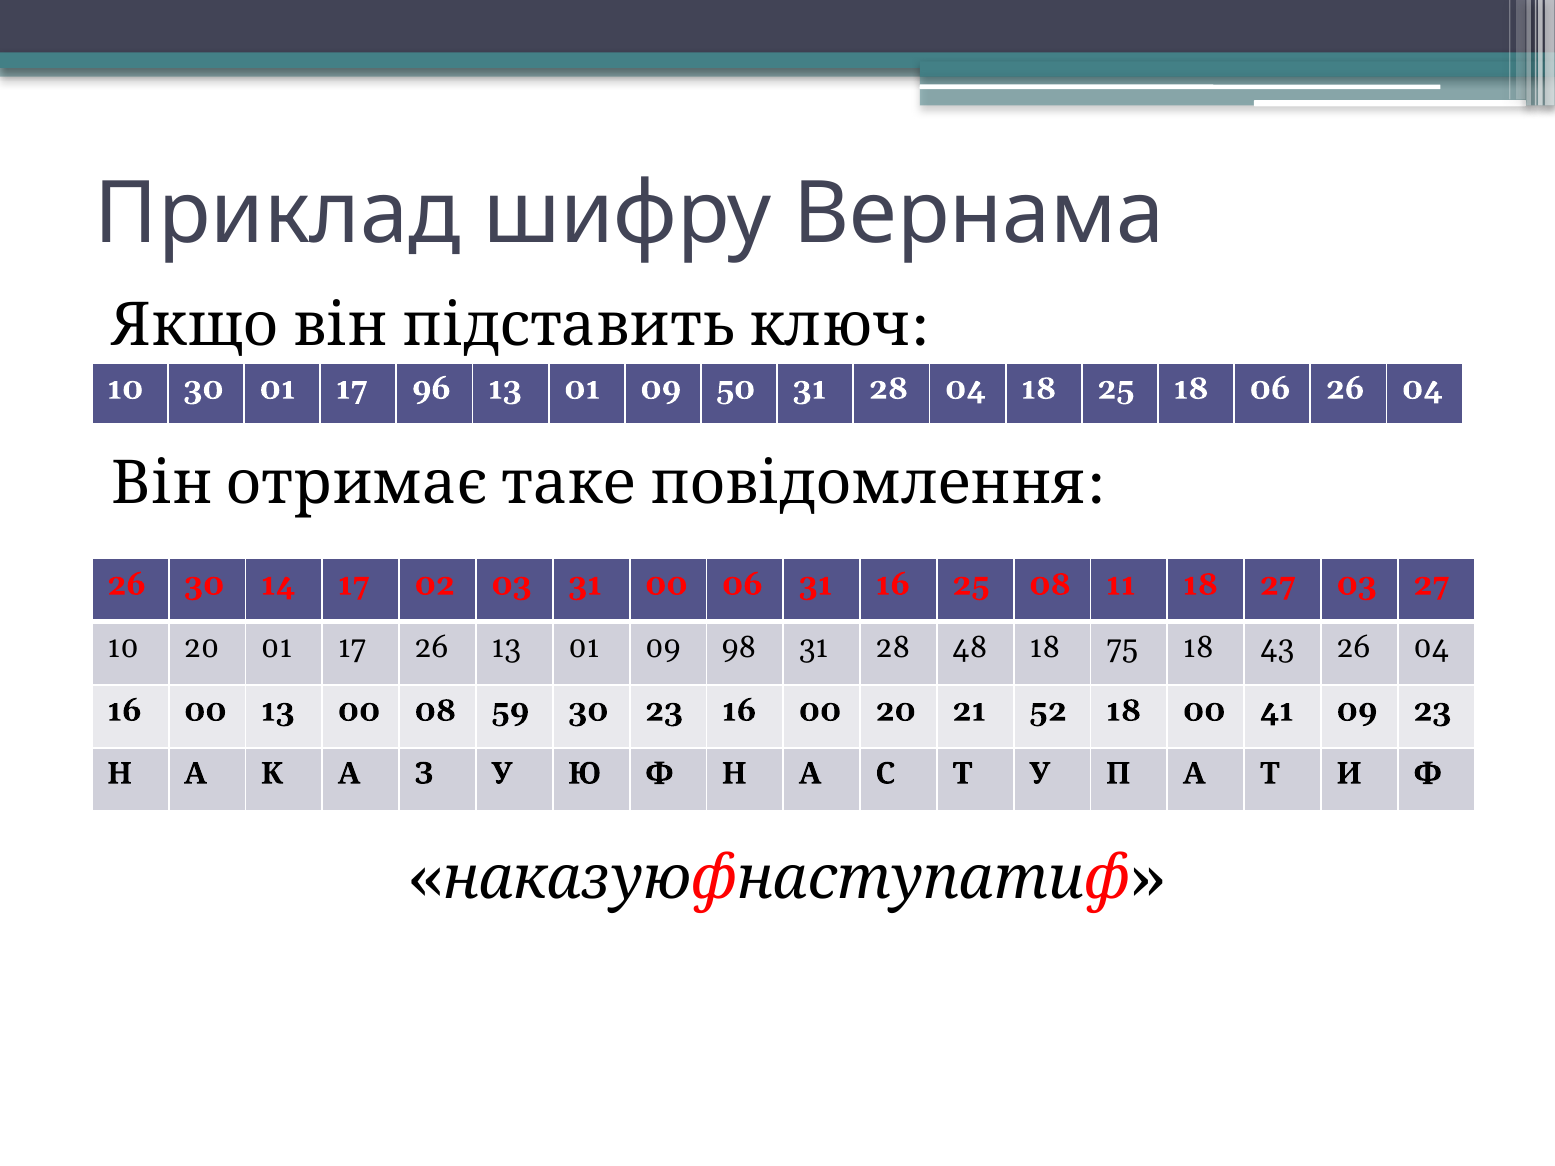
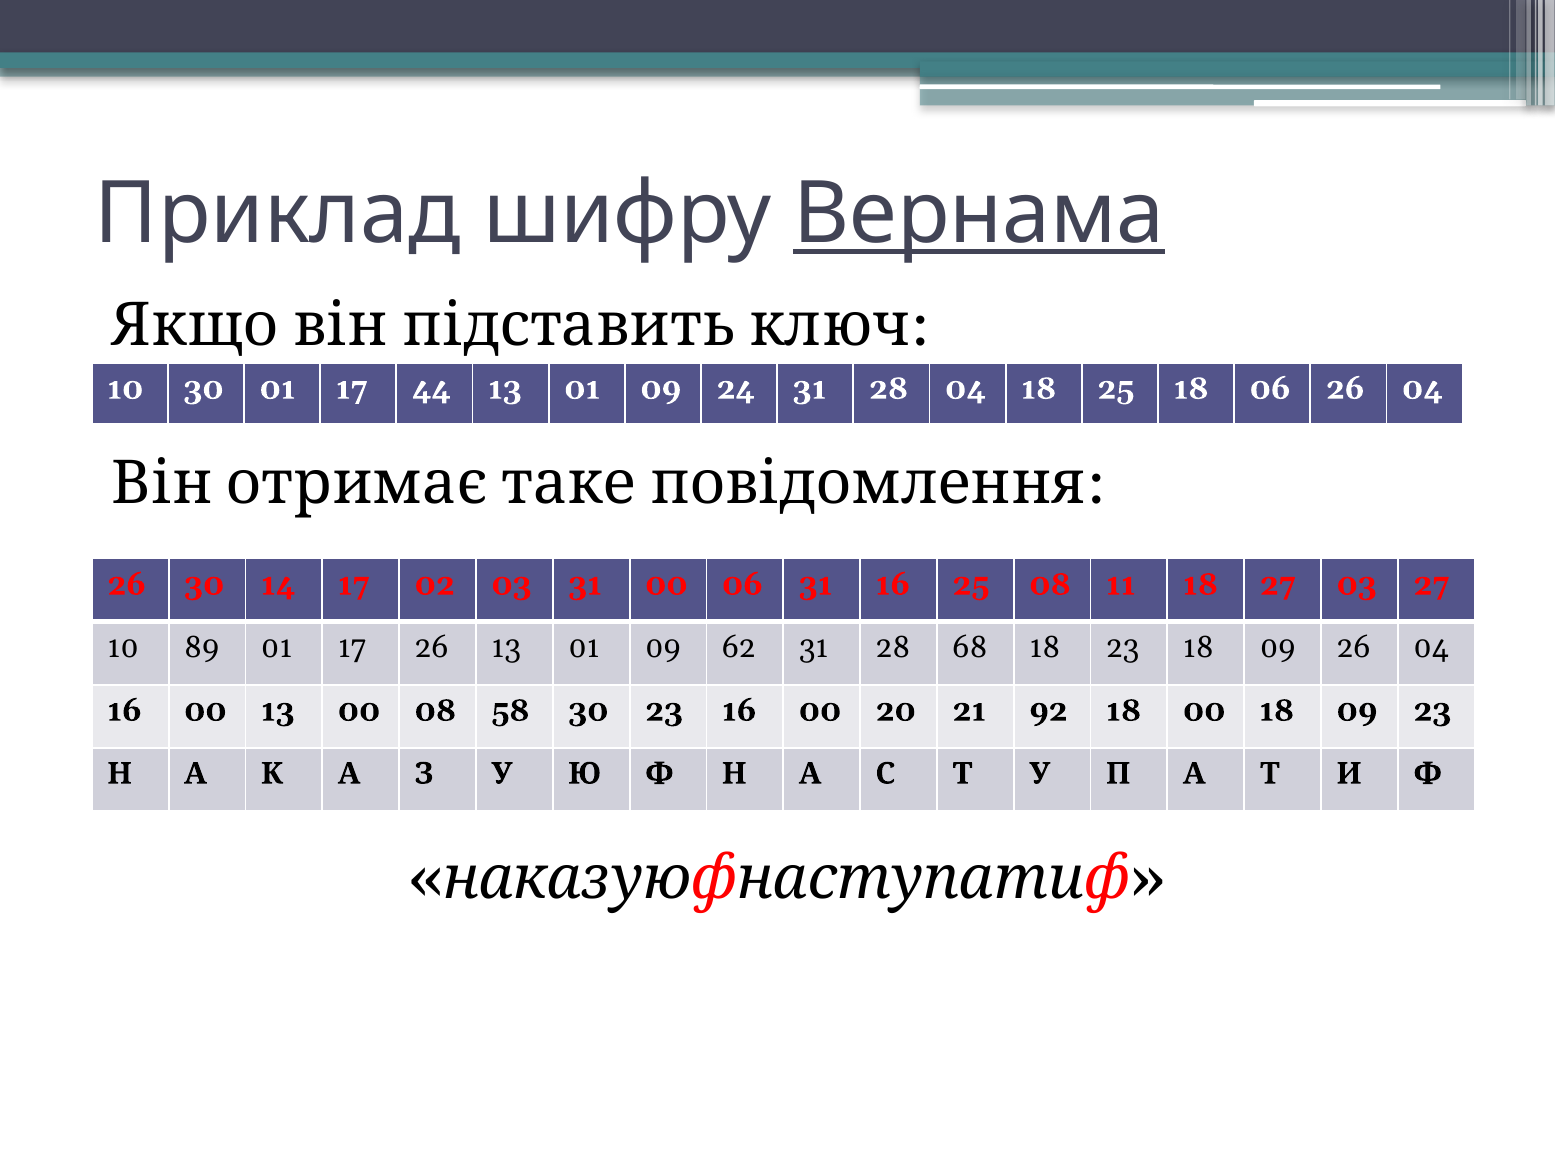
Вернама underline: none -> present
96: 96 -> 44
50: 50 -> 24
10 20: 20 -> 89
98: 98 -> 62
48: 48 -> 68
18 75: 75 -> 23
43 at (1277, 648): 43 -> 09
59: 59 -> 58
52: 52 -> 92
00 41: 41 -> 18
